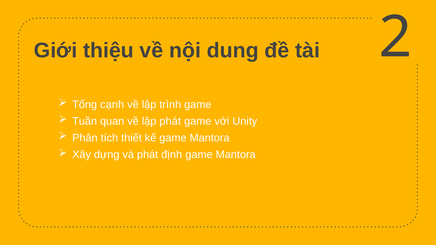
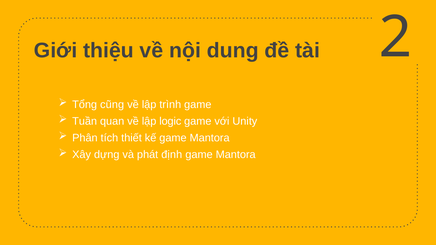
cạnh: cạnh -> cũng
lập phát: phát -> logic
